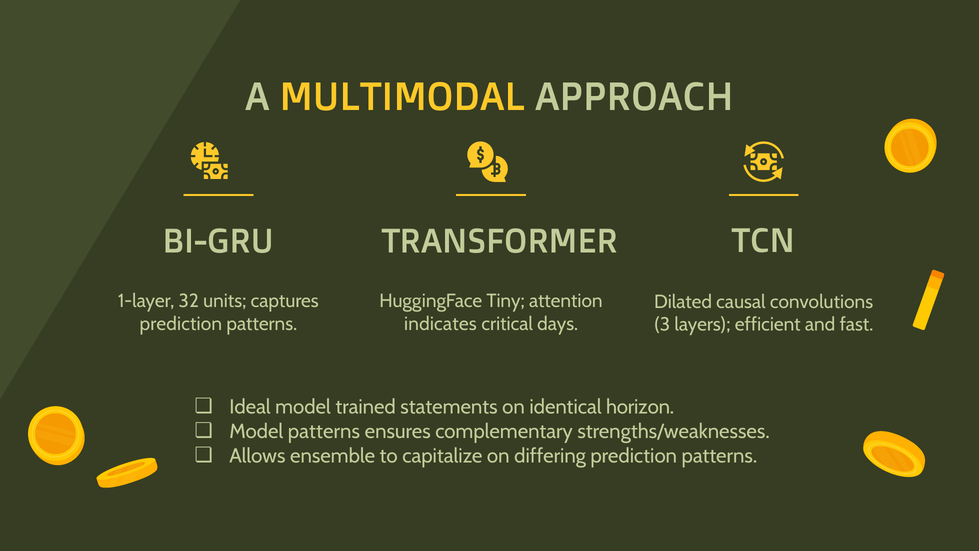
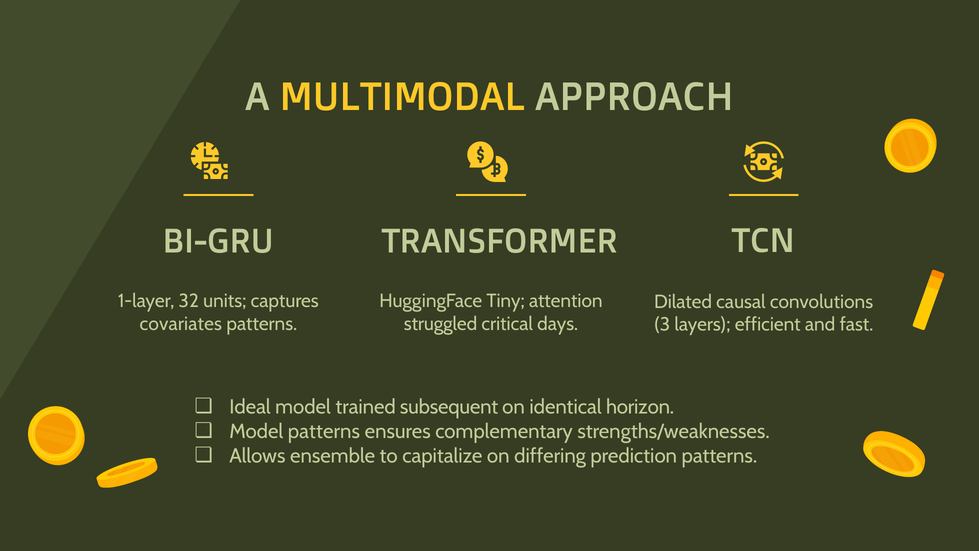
prediction at (181, 324): prediction -> covariates
indicates: indicates -> struggled
statements: statements -> subsequent
